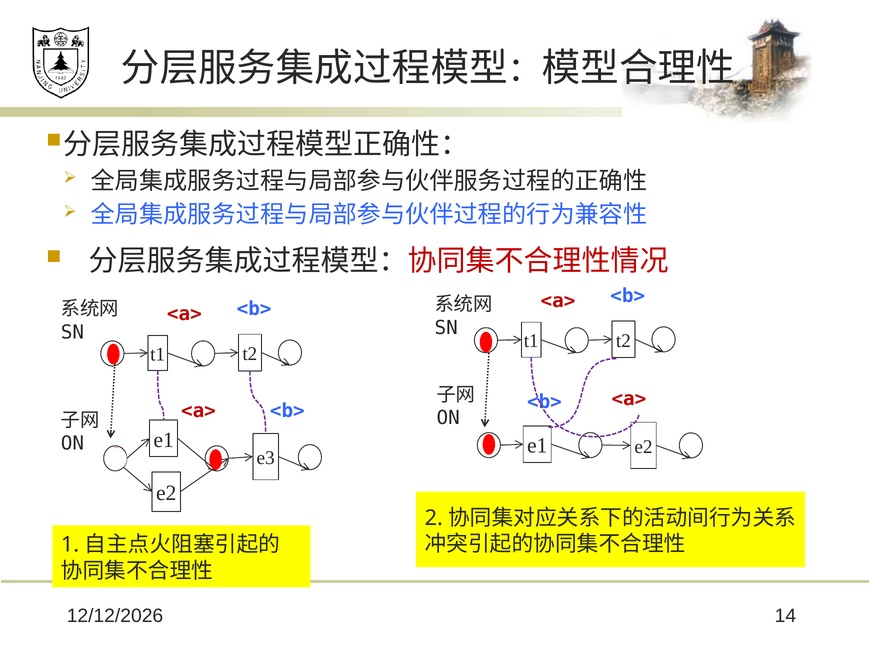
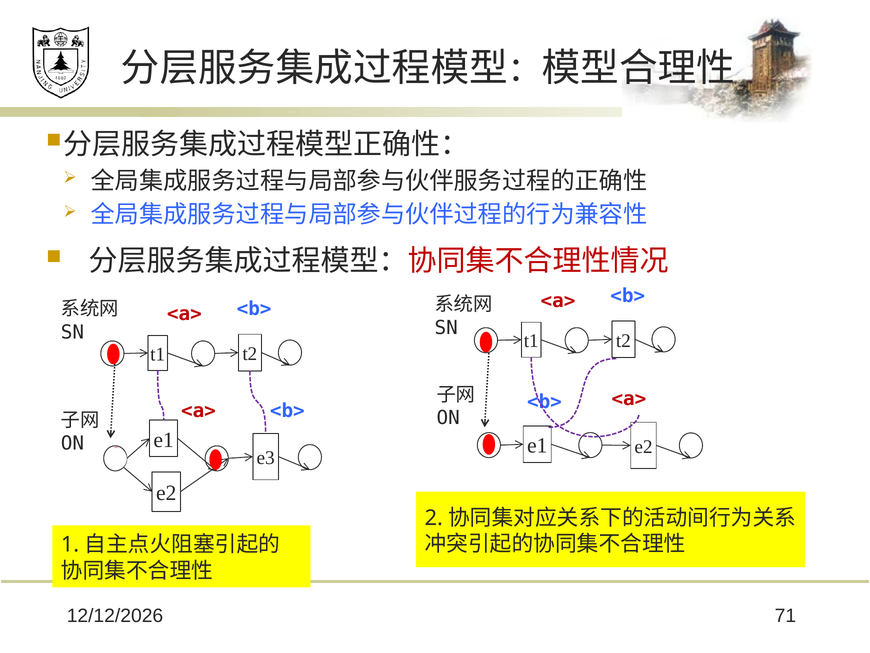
14: 14 -> 71
